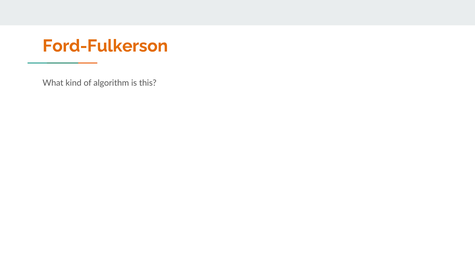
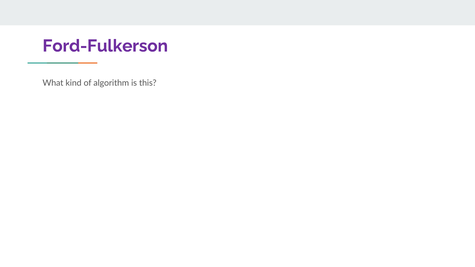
Ford-Fulkerson colour: orange -> purple
